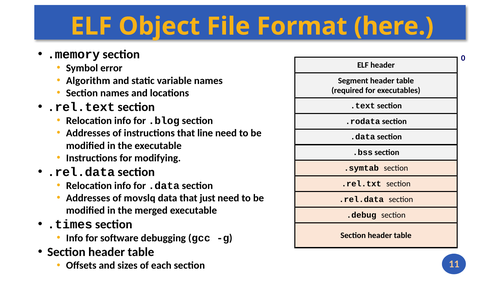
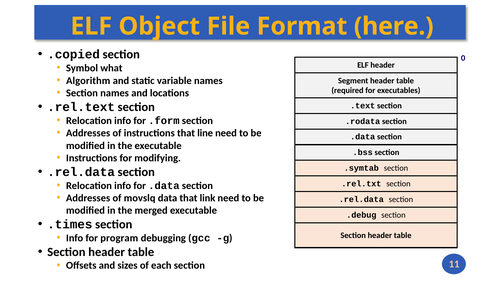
.memory: .memory -> .copied
error: error -> what
.blog: .blog -> .form
just: just -> link
software: software -> program
